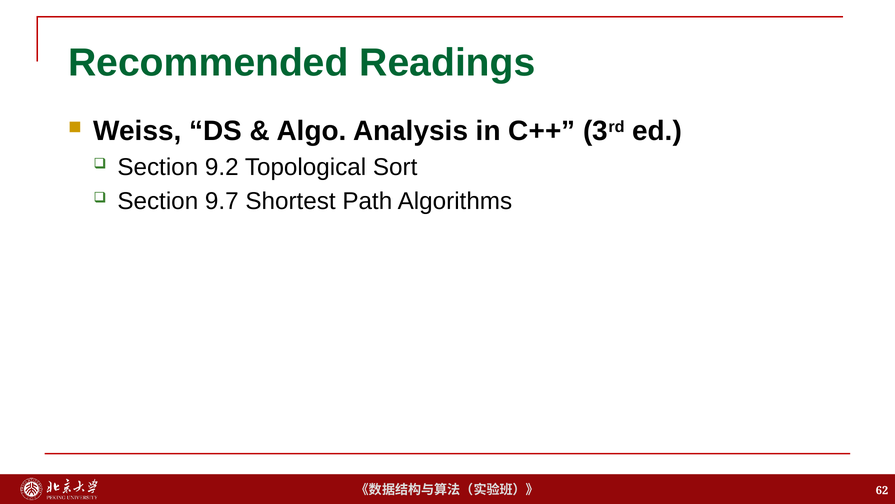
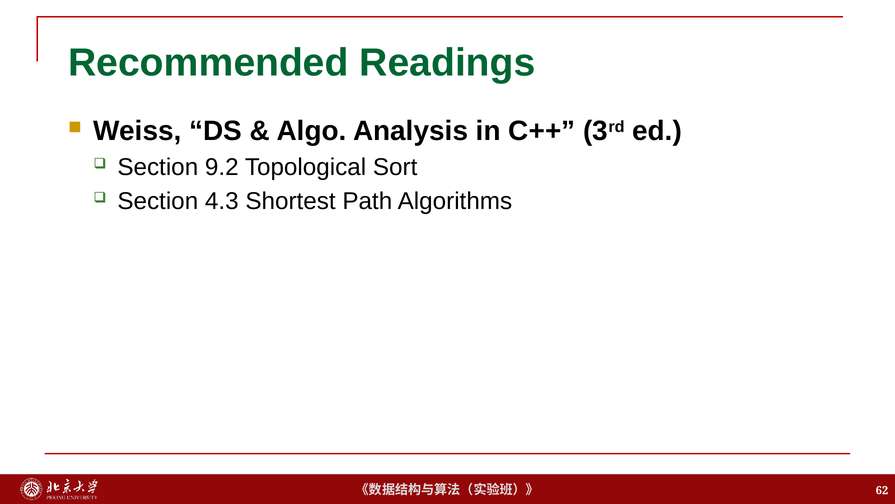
9.7: 9.7 -> 4.3
